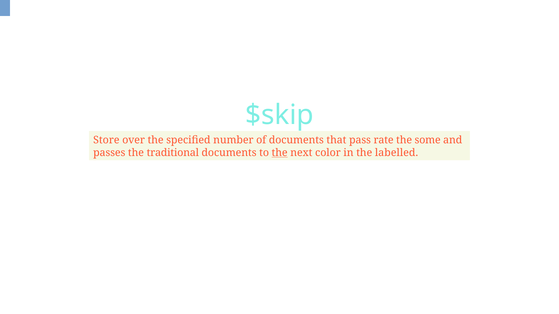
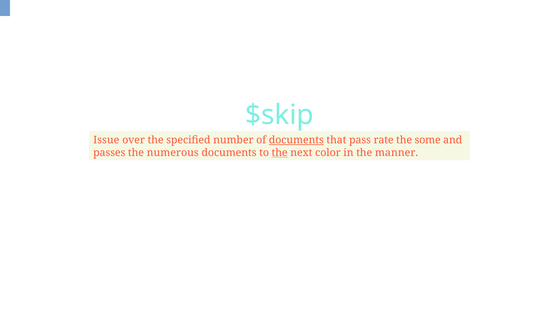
Store: Store -> Issue
documents at (296, 140) underline: none -> present
traditional: traditional -> numerous
labelled: labelled -> manner
